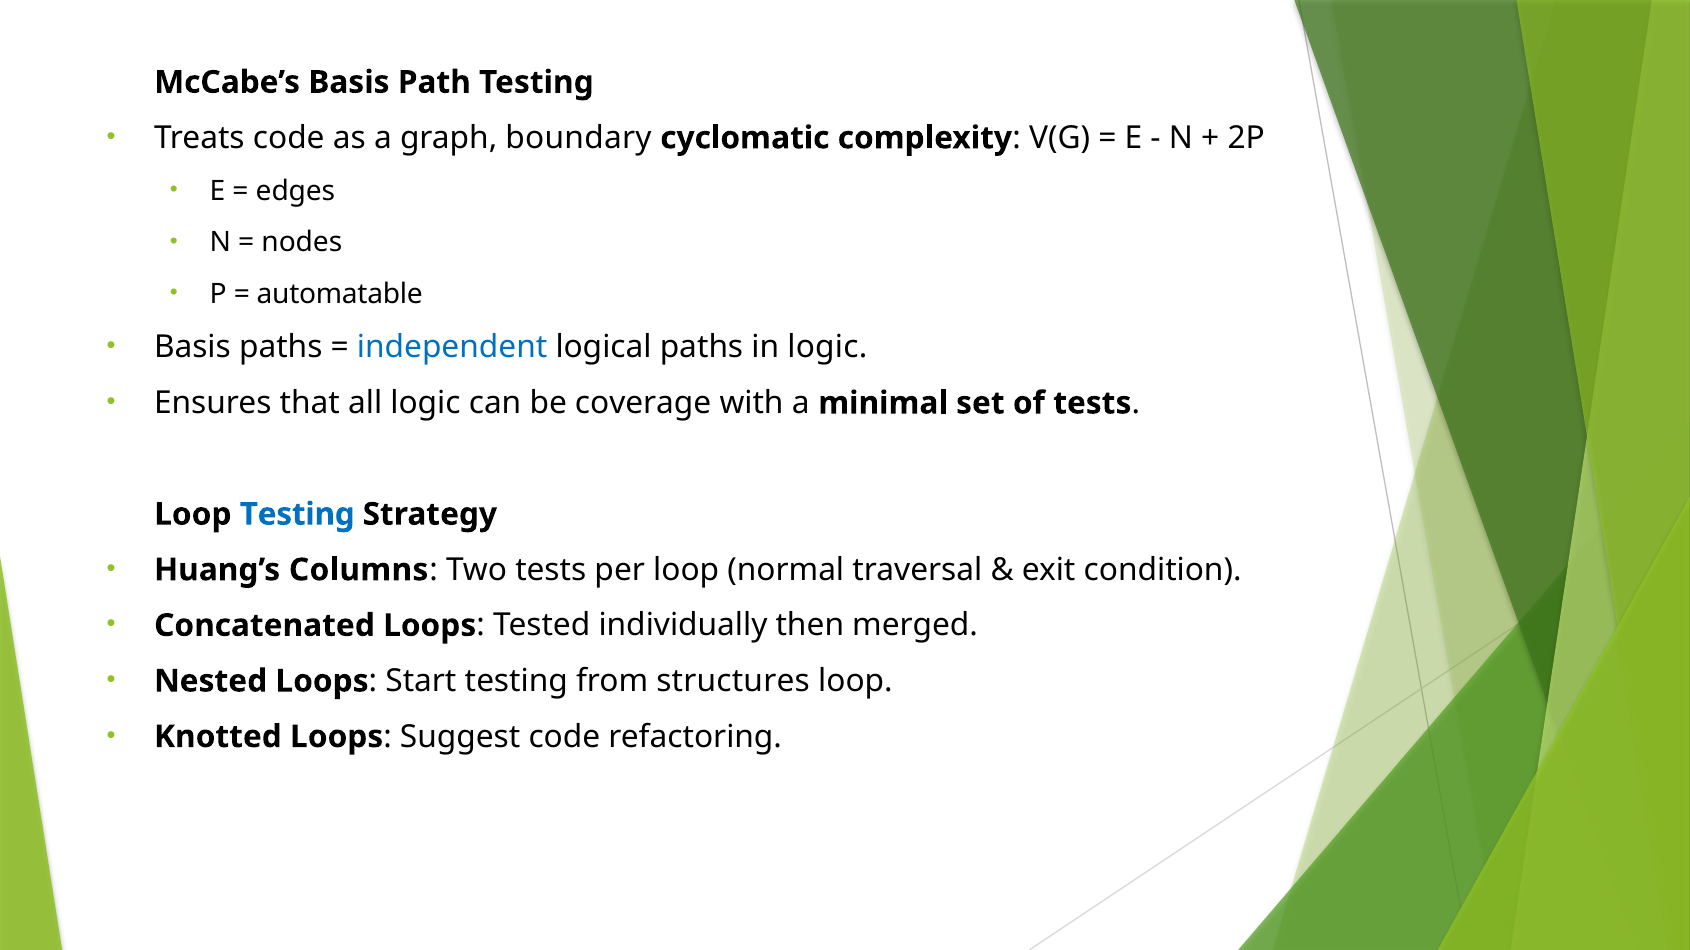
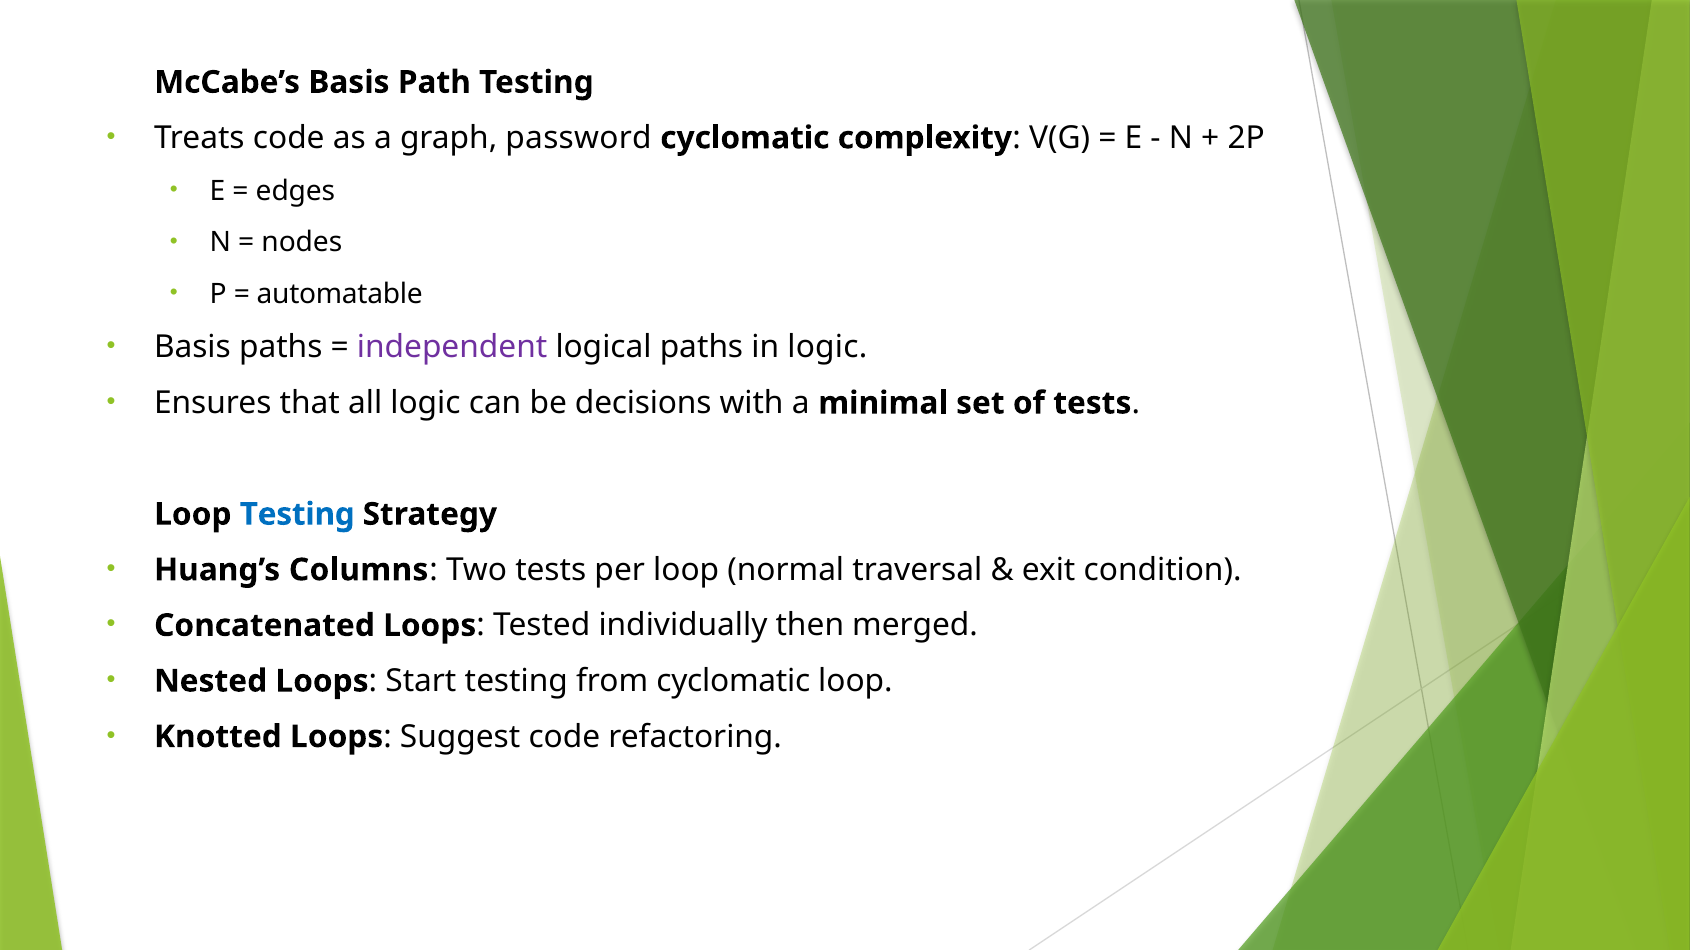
boundary: boundary -> password
independent colour: blue -> purple
coverage: coverage -> decisions
from structures: structures -> cyclomatic
